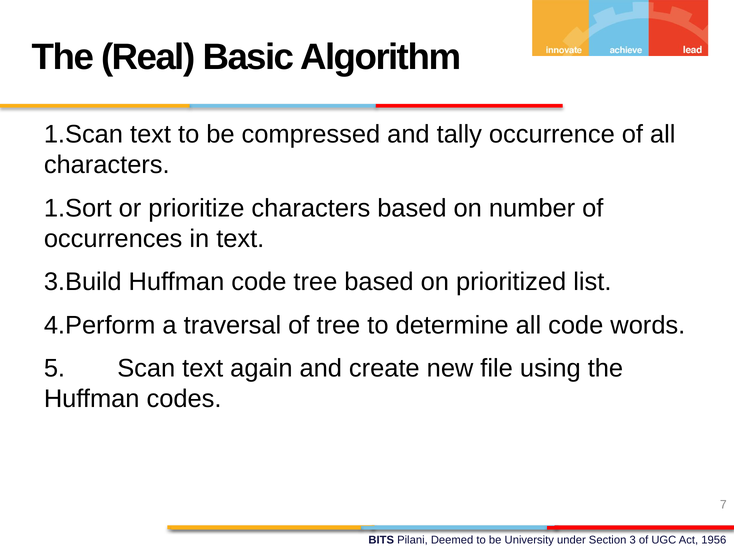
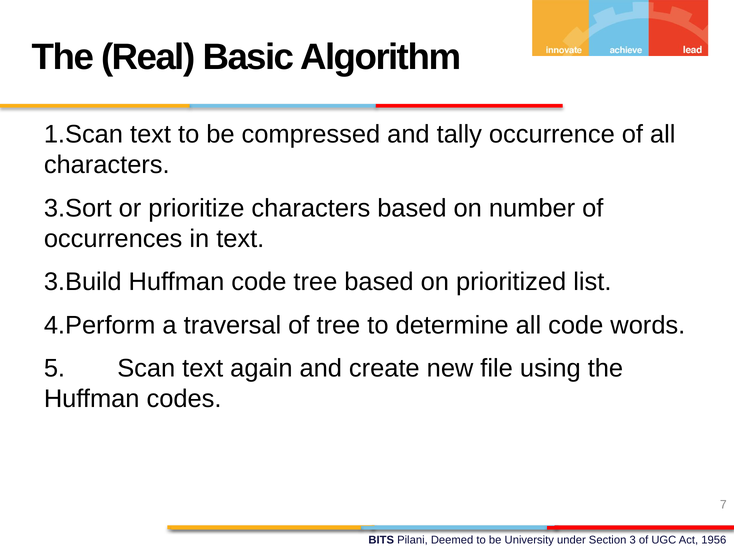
1.Sort: 1.Sort -> 3.Sort
